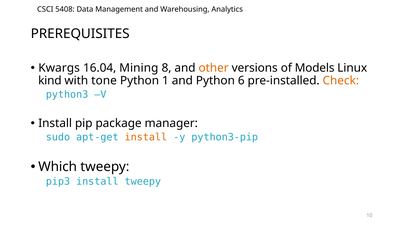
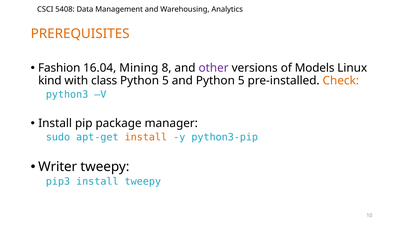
PREREQUISITES colour: black -> orange
Kwargs: Kwargs -> Fashion
other colour: orange -> purple
tone: tone -> class
1 at (165, 81): 1 -> 5
and Python 6: 6 -> 5
Which: Which -> Writer
